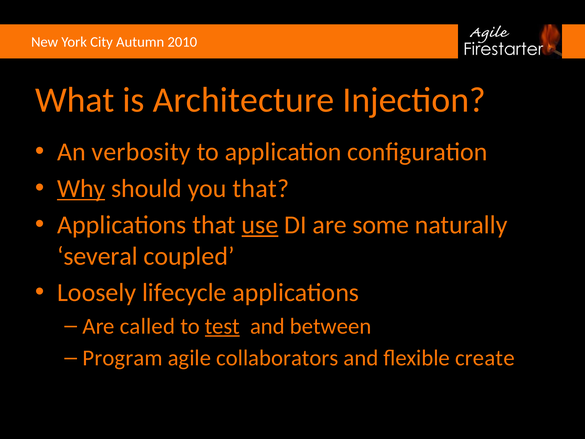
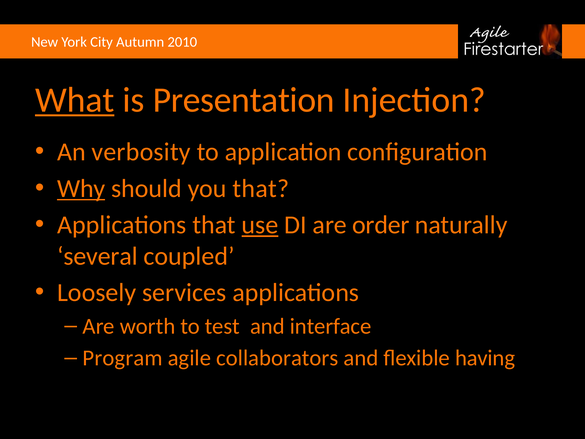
What underline: none -> present
Architecture: Architecture -> Presentation
some: some -> order
lifecycle: lifecycle -> services
called: called -> worth
test underline: present -> none
between: between -> interface
create: create -> having
